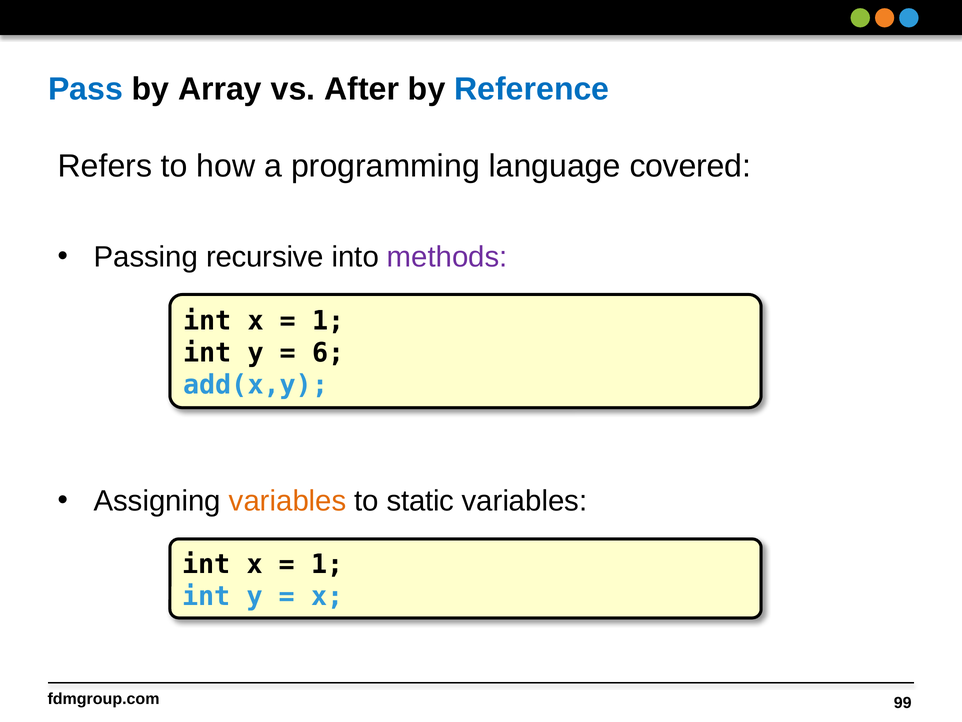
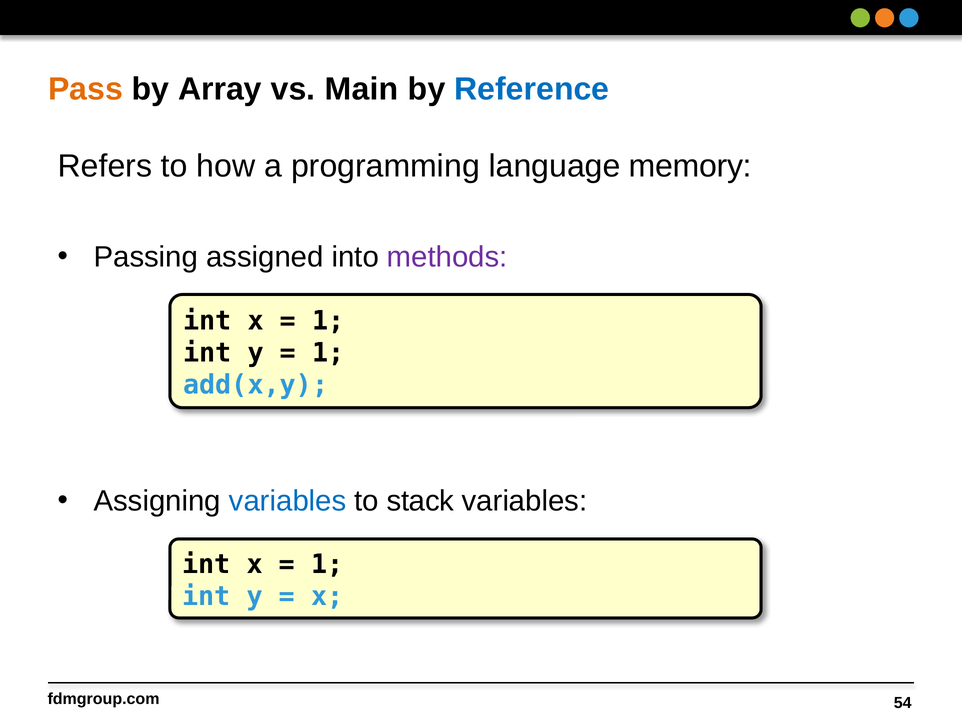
Pass colour: blue -> orange
After: After -> Main
covered: covered -> memory
recursive: recursive -> assigned
6 at (328, 353): 6 -> 1
variables at (288, 501) colour: orange -> blue
static: static -> stack
99: 99 -> 54
